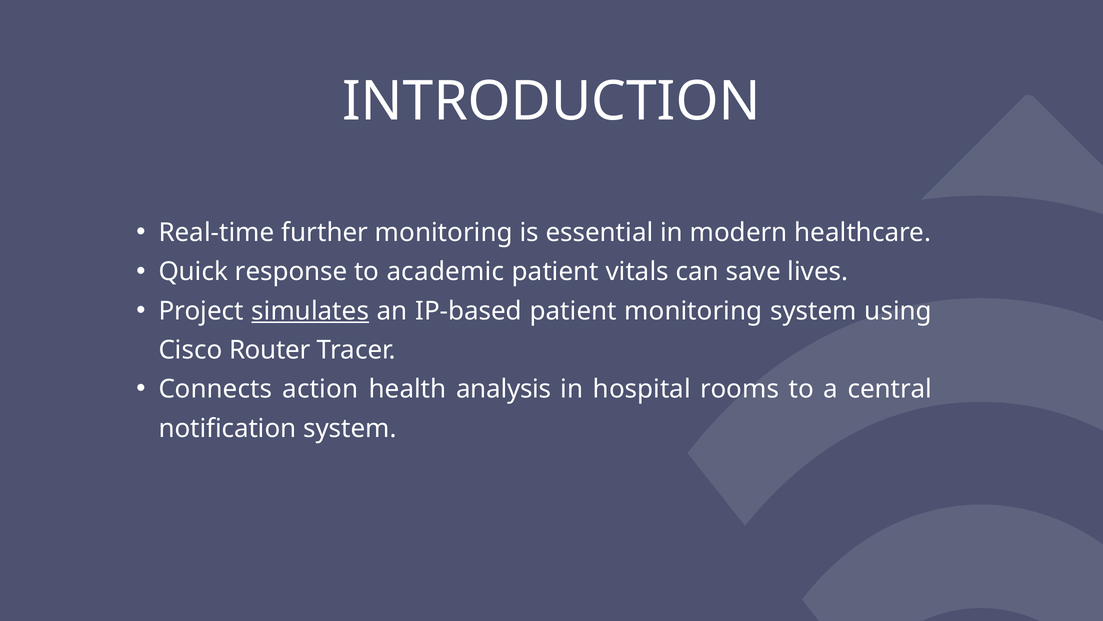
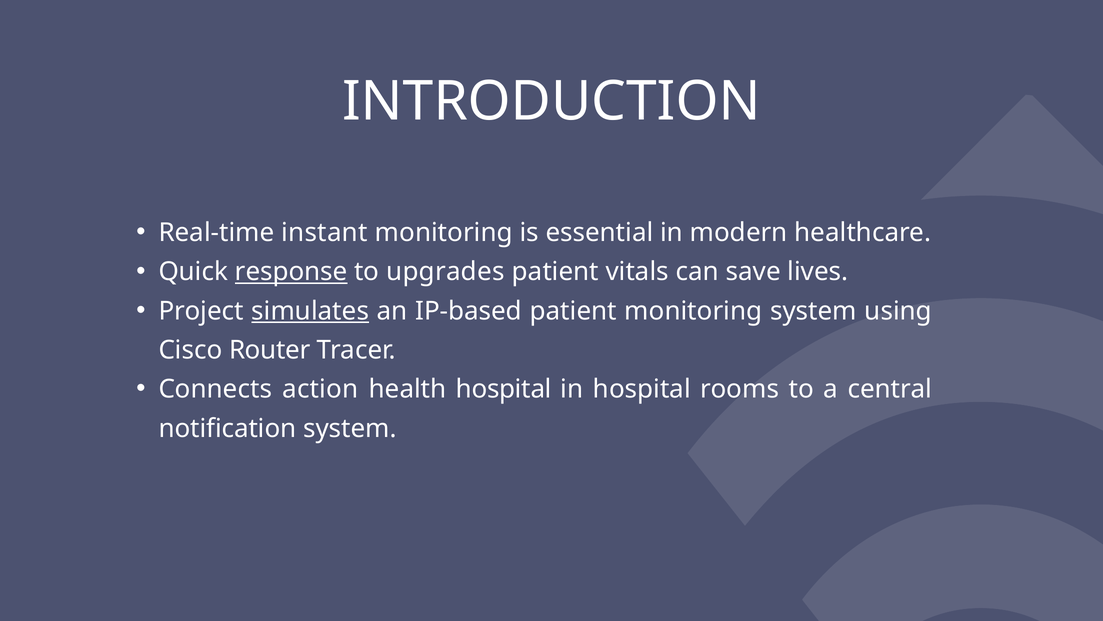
further: further -> instant
response underline: none -> present
academic: academic -> upgrades
health analysis: analysis -> hospital
